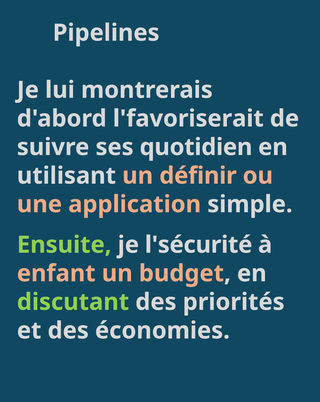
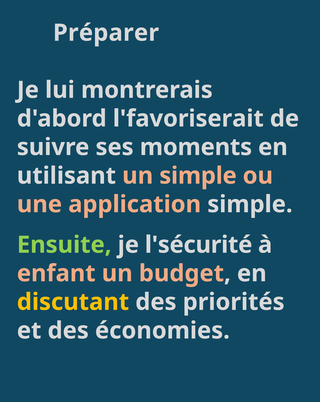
Pipelines: Pipelines -> Préparer
quotidien: quotidien -> moments
un définir: définir -> simple
discutant colour: light green -> yellow
